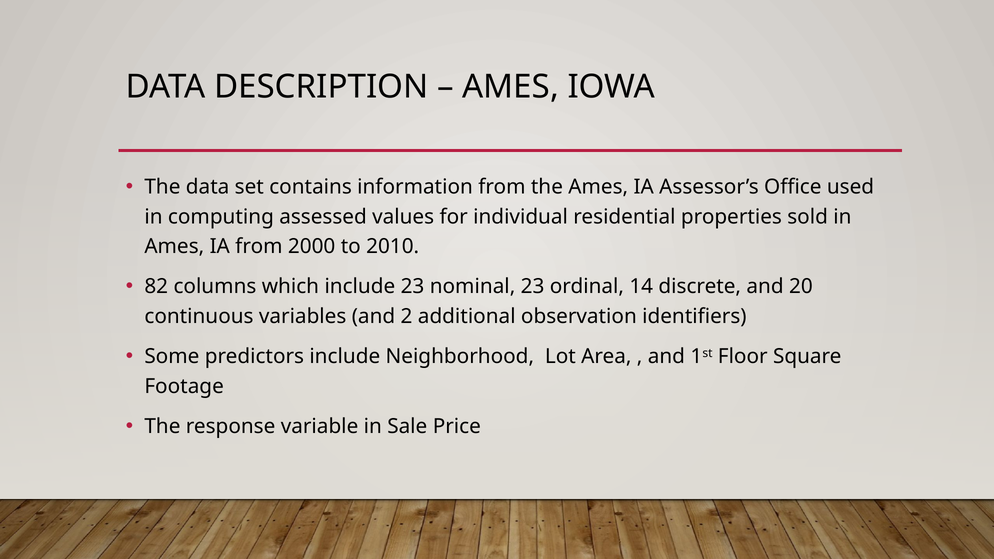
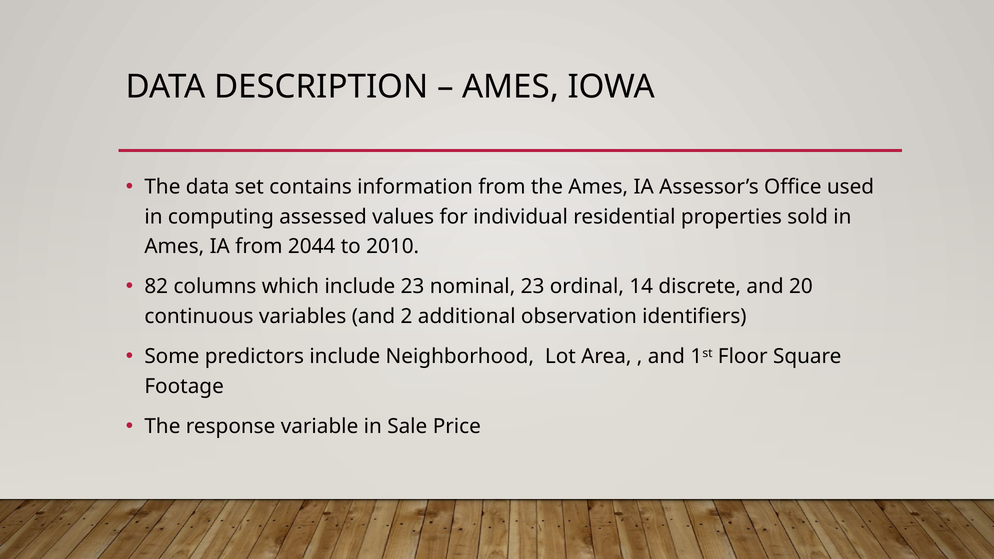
2000: 2000 -> 2044
